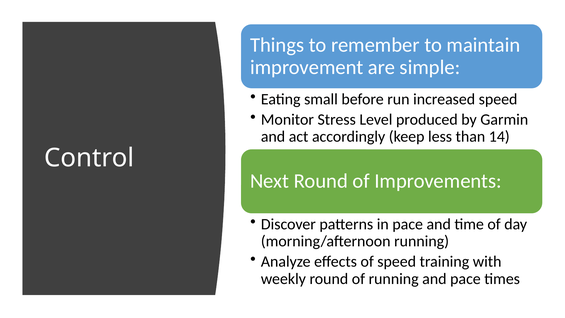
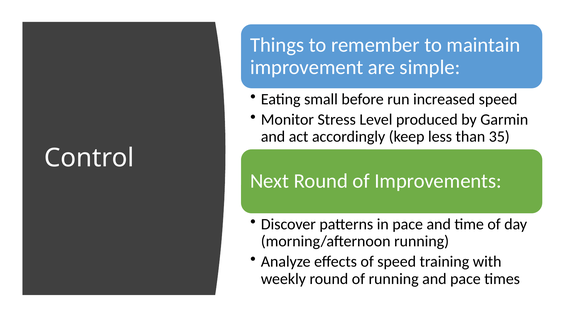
14: 14 -> 35
